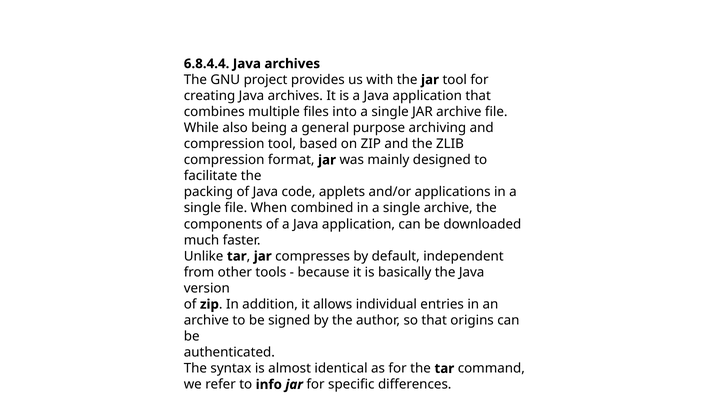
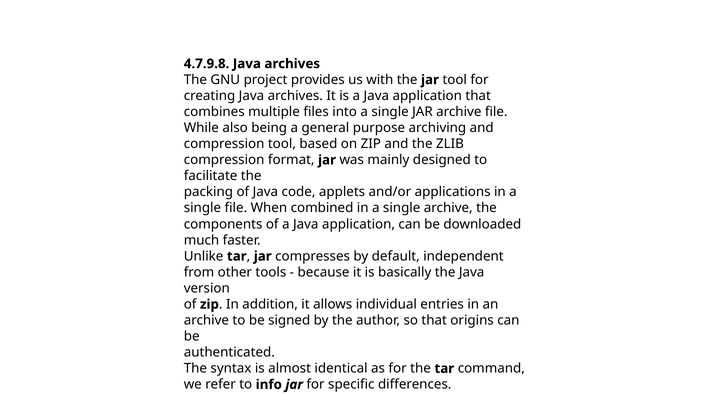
6.8.4.4: 6.8.4.4 -> 4.7.9.8
